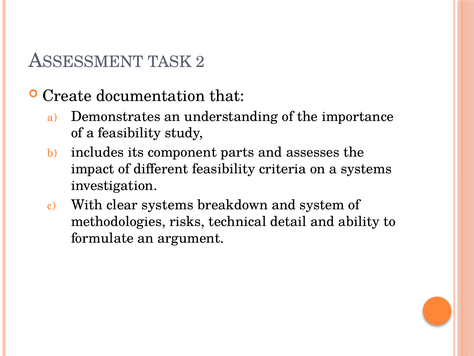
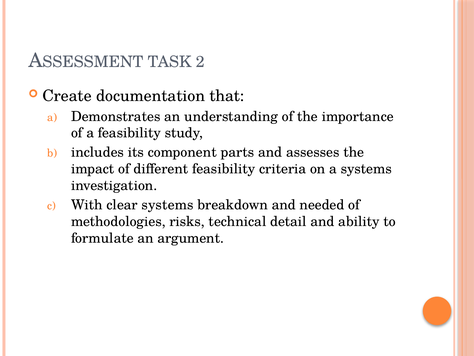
system: system -> needed
